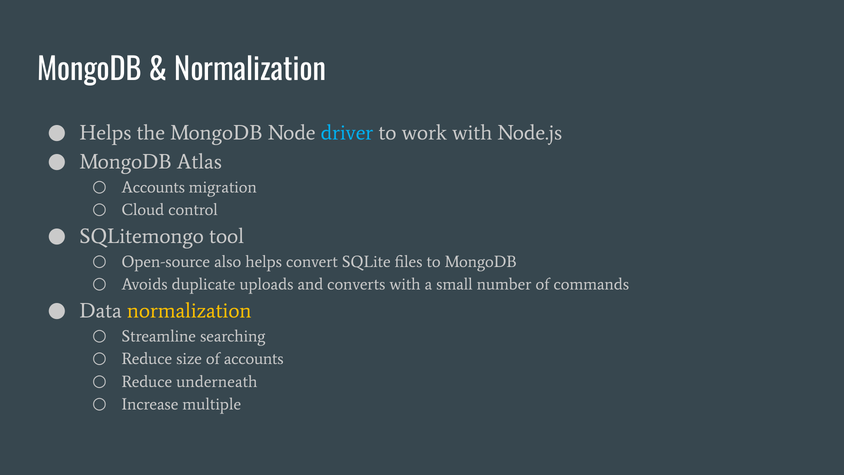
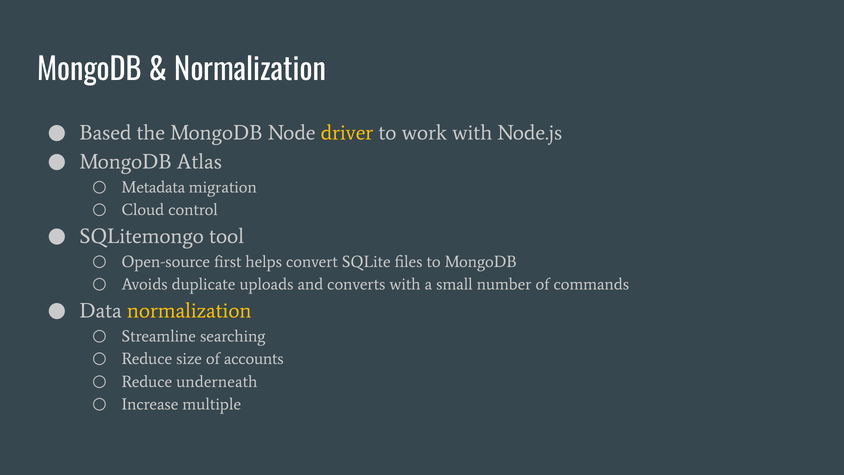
Helps at (105, 133): Helps -> Based
driver colour: light blue -> yellow
Accounts at (153, 187): Accounts -> Metadata
also: also -> first
